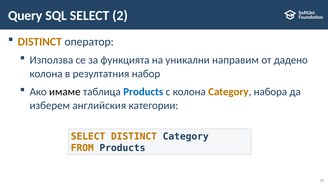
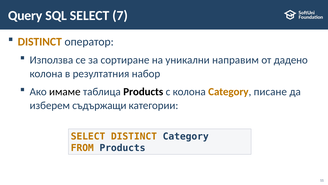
2: 2 -> 7
функцията: функцията -> сортиране
Products at (143, 92) colour: blue -> black
набора: набора -> писане
английския: английския -> съдържащи
